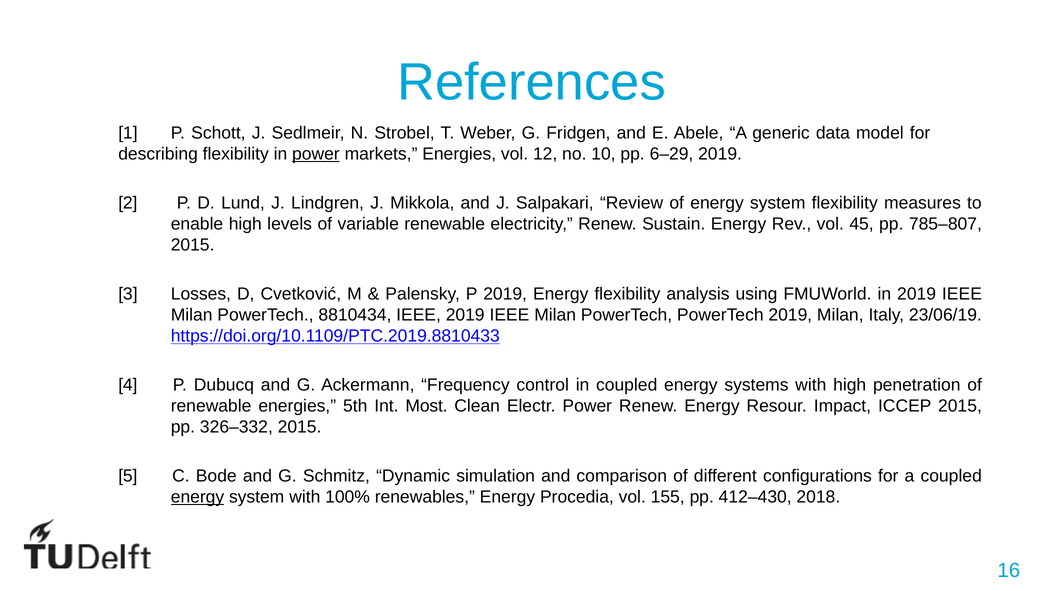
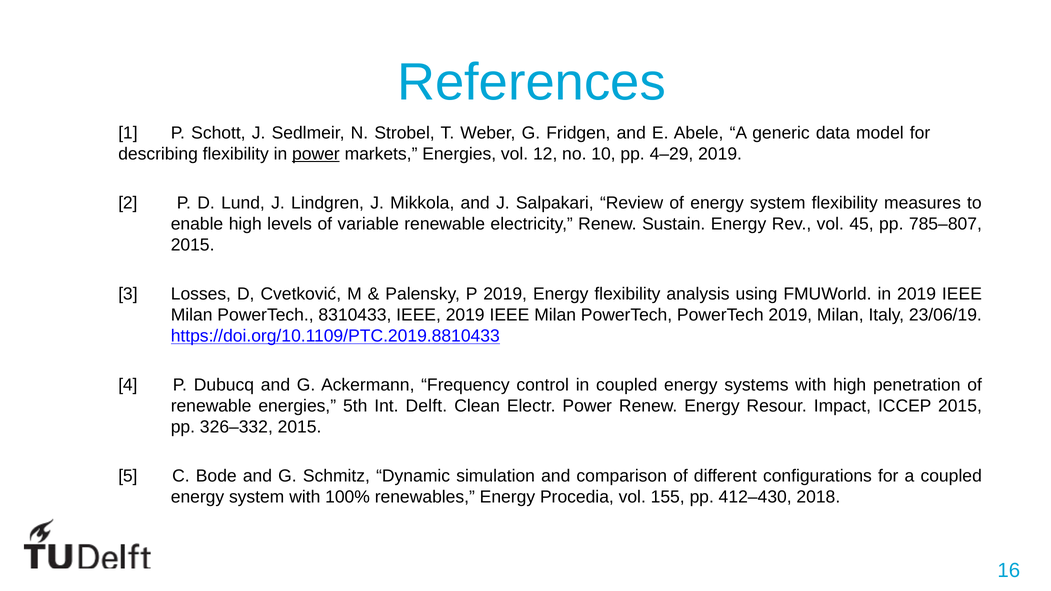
6–29: 6–29 -> 4–29
8810434: 8810434 -> 8310433
Most: Most -> Delft
energy at (197, 497) underline: present -> none
